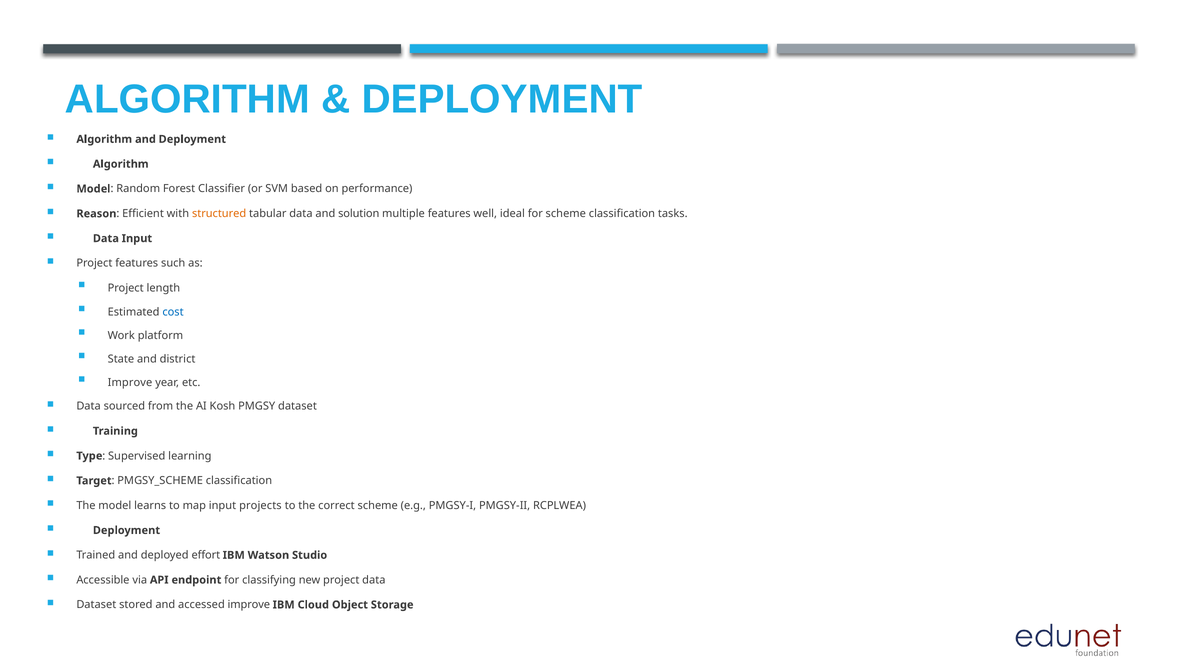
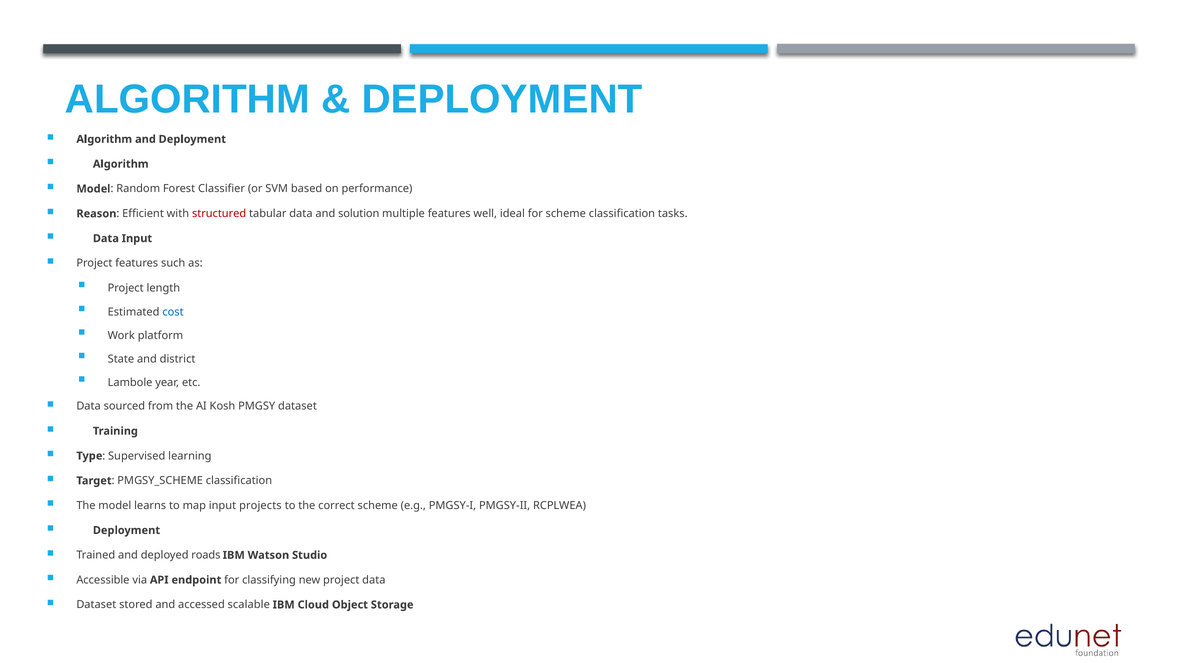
structured colour: orange -> red
Improve at (130, 383): Improve -> Lambole
effort: effort -> roads
accessed improve: improve -> scalable
